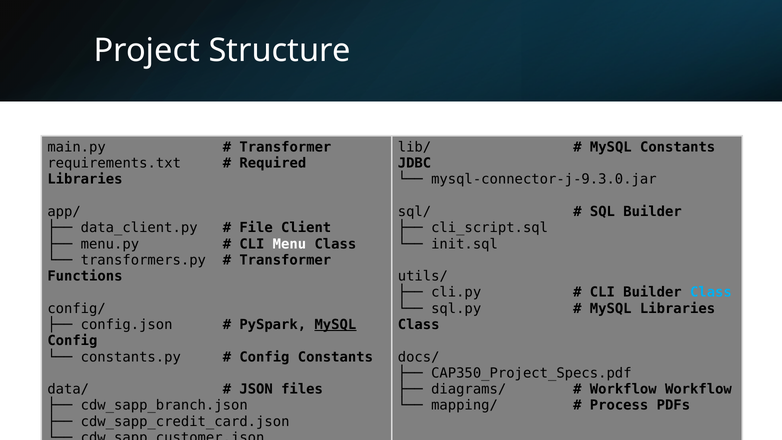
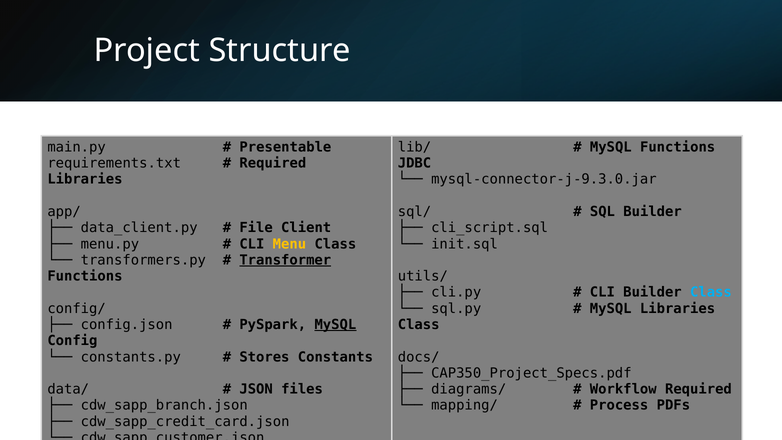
Transformer at (285, 147): Transformer -> Presentable
MySQL Constants: Constants -> Functions
Menu colour: white -> yellow
Transformer at (285, 260) underline: none -> present
Config at (264, 357): Config -> Stores
Workflow Workflow: Workflow -> Required
